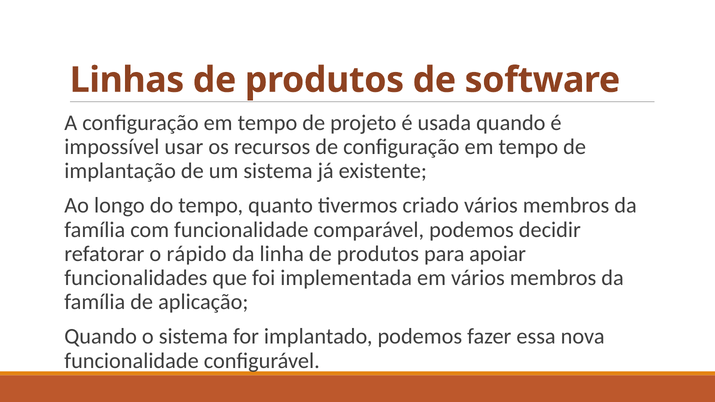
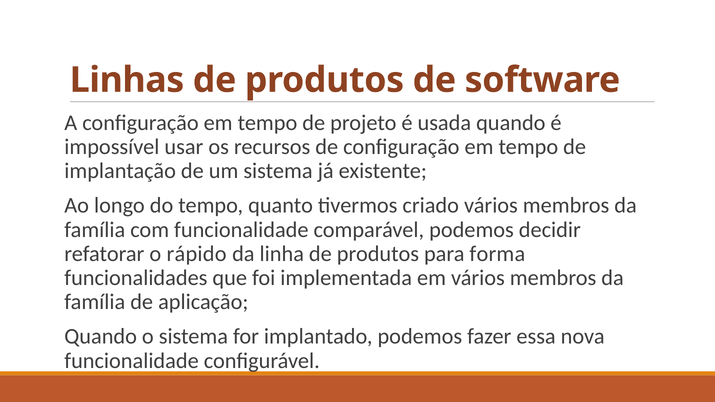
apoiar: apoiar -> forma
